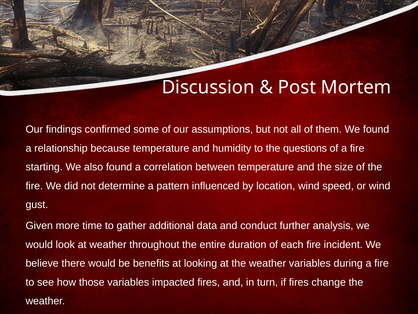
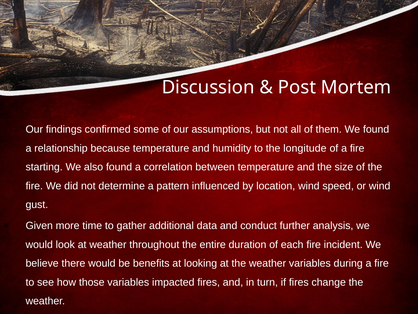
questions: questions -> longitude
